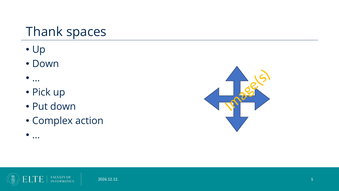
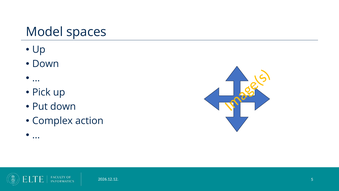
Thank: Thank -> Model
